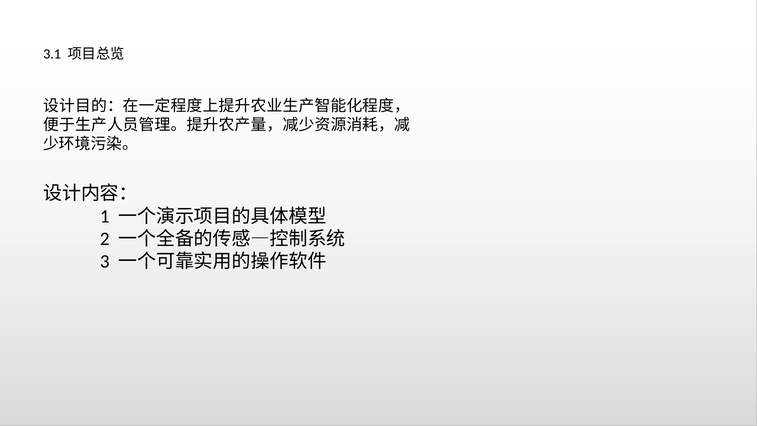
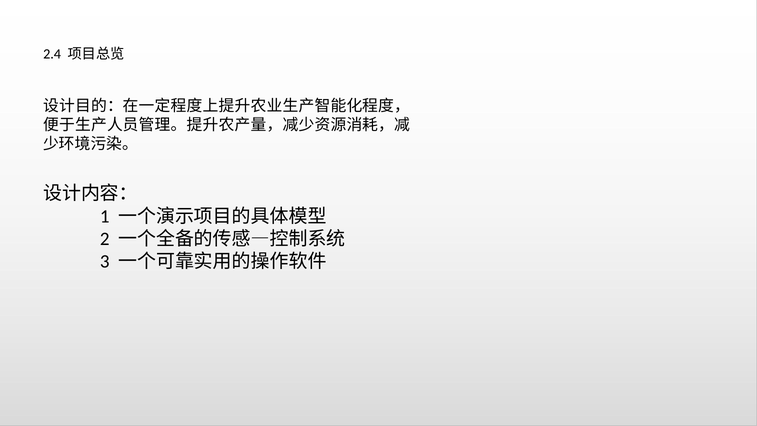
3.1: 3.1 -> 2.4
